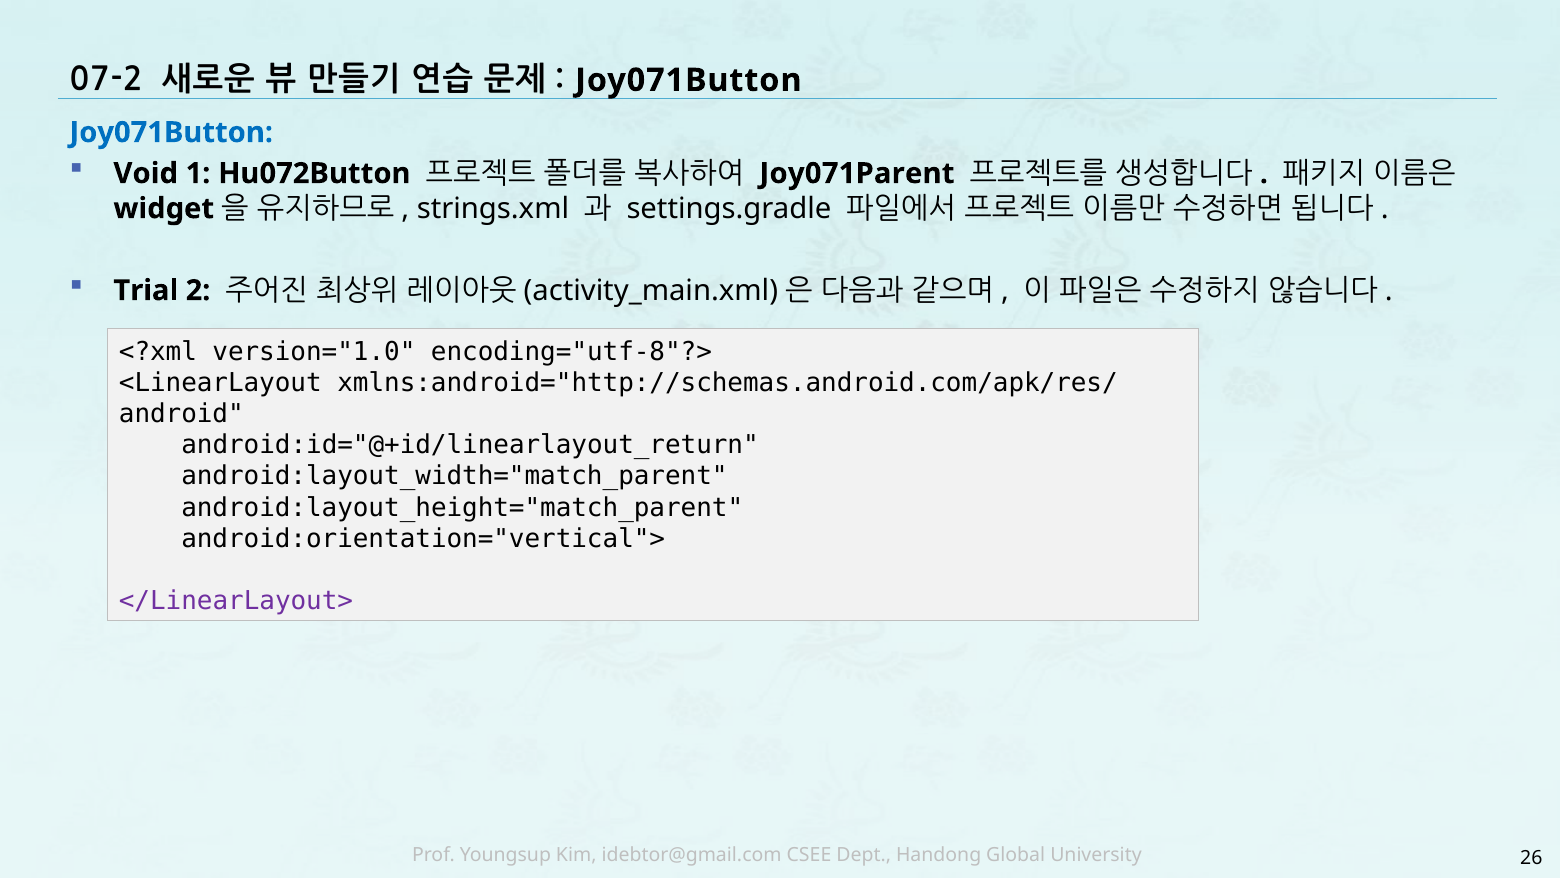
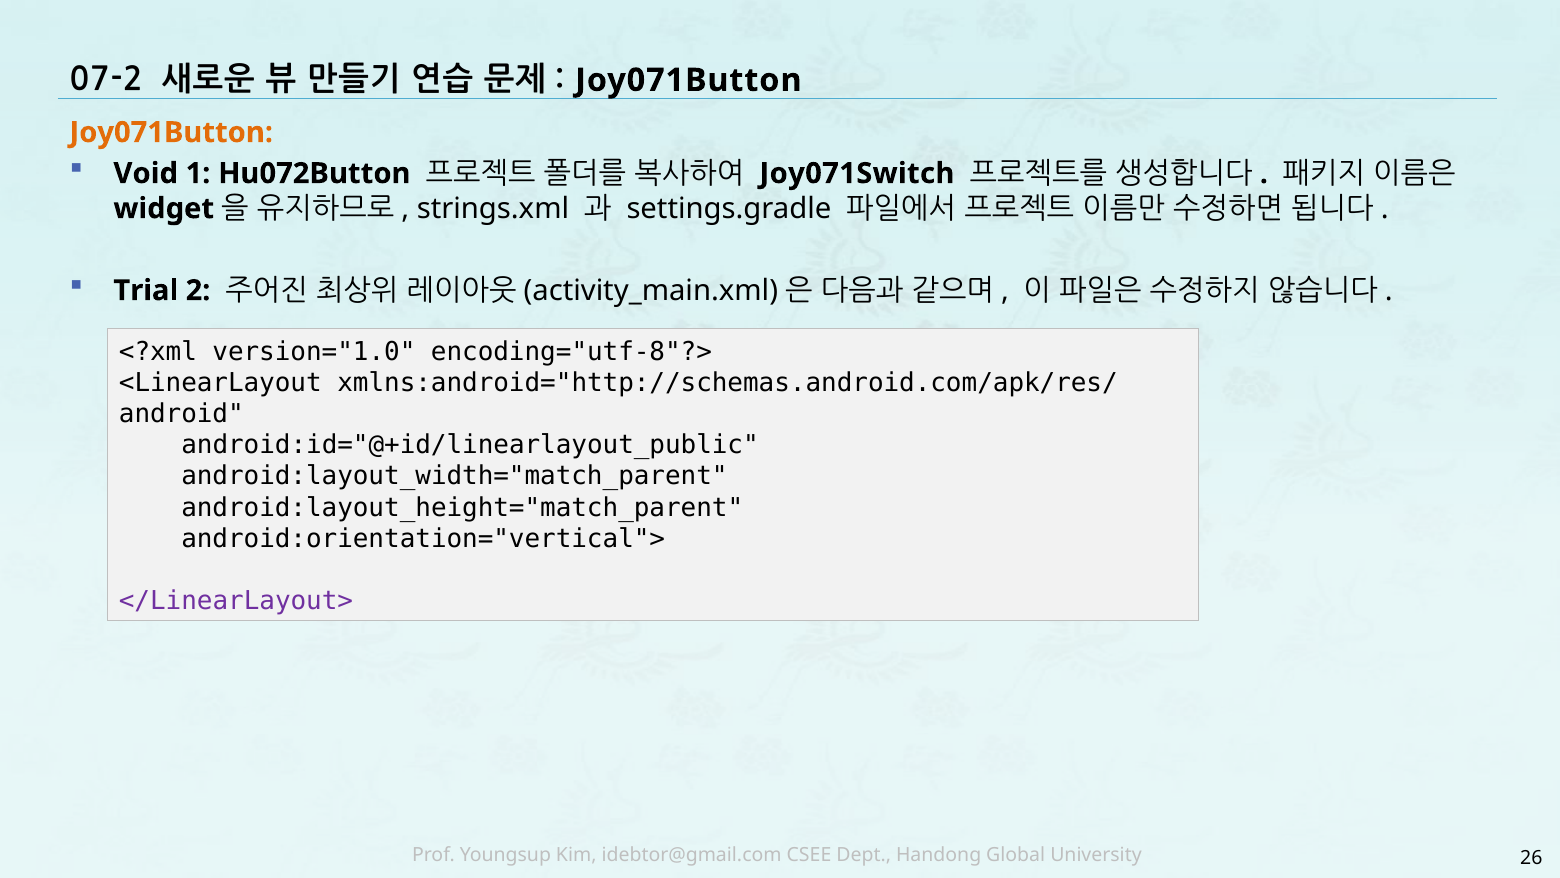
Joy071Button at (171, 132) colour: blue -> orange
Joy071Parent: Joy071Parent -> Joy071Switch
android:id="@+id/linearlayout_return: android:id="@+id/linearlayout_return -> android:id="@+id/linearlayout_public
